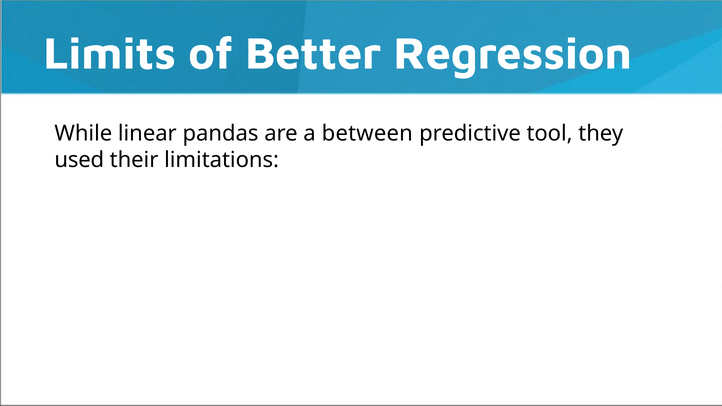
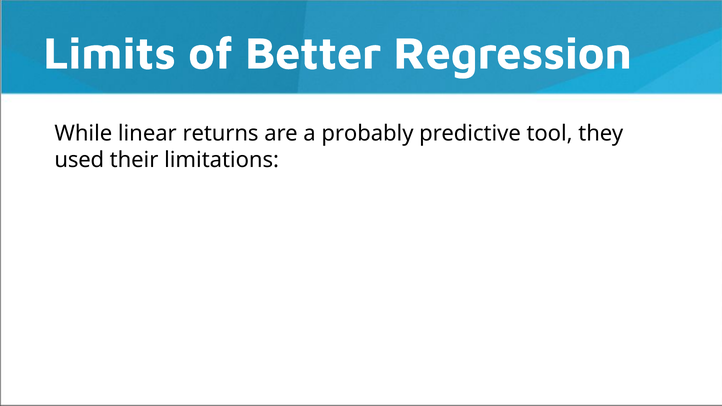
pandas: pandas -> returns
between: between -> probably
